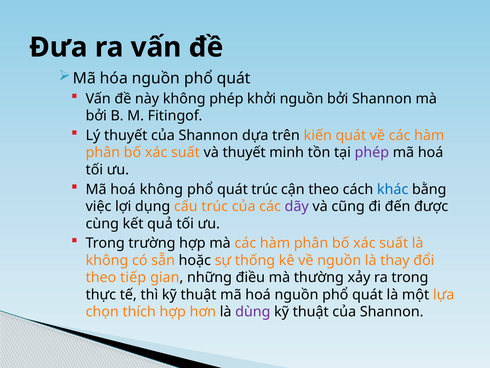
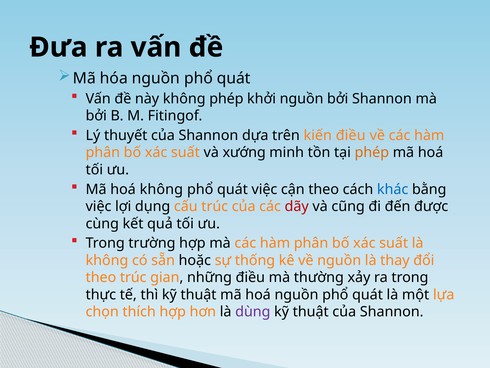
kiến quát: quát -> điều
và thuyết: thuyết -> xướng
phép at (372, 152) colour: purple -> orange
quát trúc: trúc -> việc
dãy colour: purple -> red
theo tiếp: tiếp -> trúc
